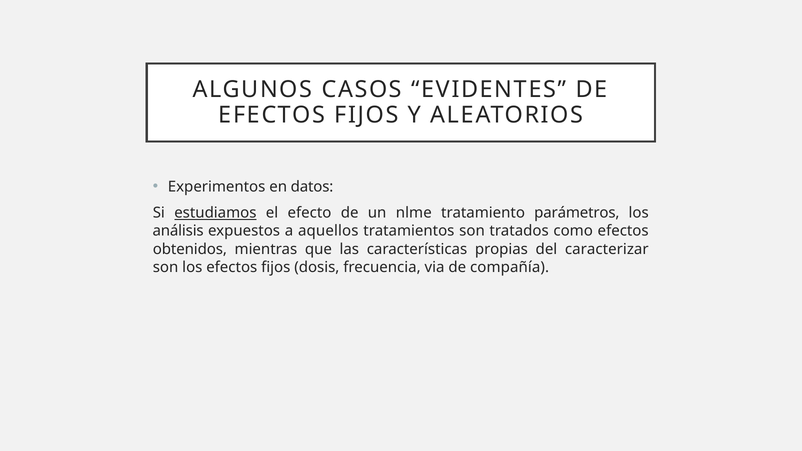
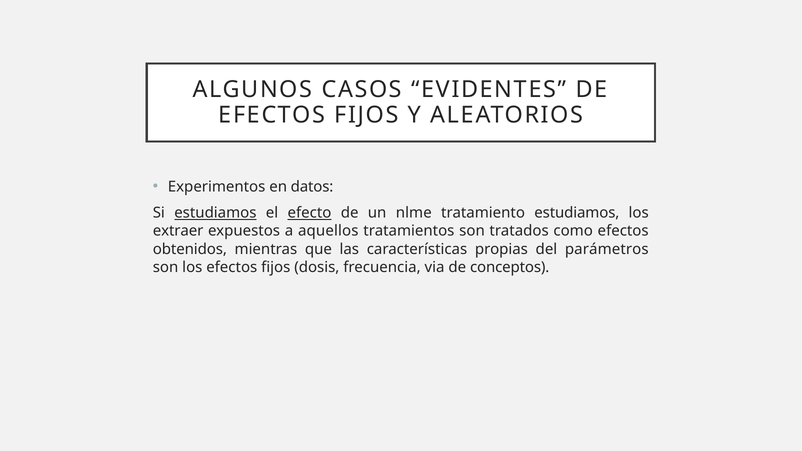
efecto underline: none -> present
tratamiento parámetros: parámetros -> estudiamos
análisis: análisis -> extraer
caracterizar: caracterizar -> parámetros
compañía: compañía -> conceptos
